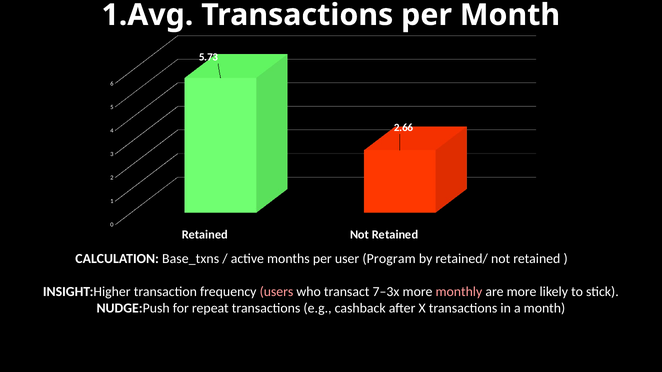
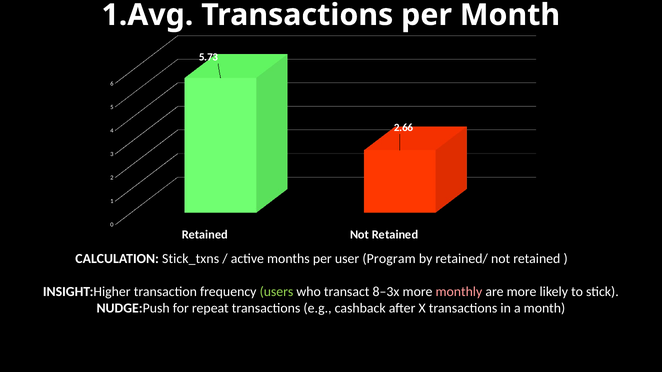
Base_txns: Base_txns -> Stick_txns
users colour: pink -> light green
7–3x: 7–3x -> 8–3x
